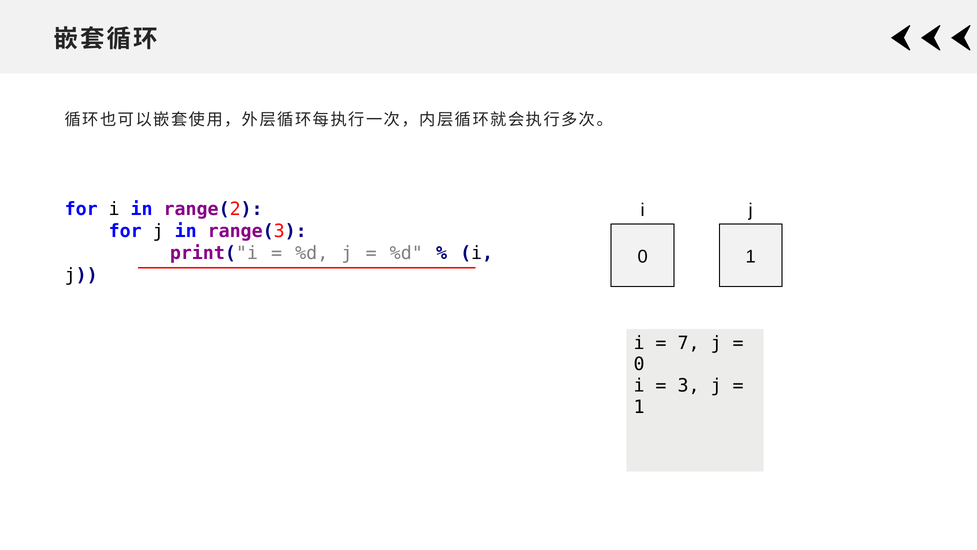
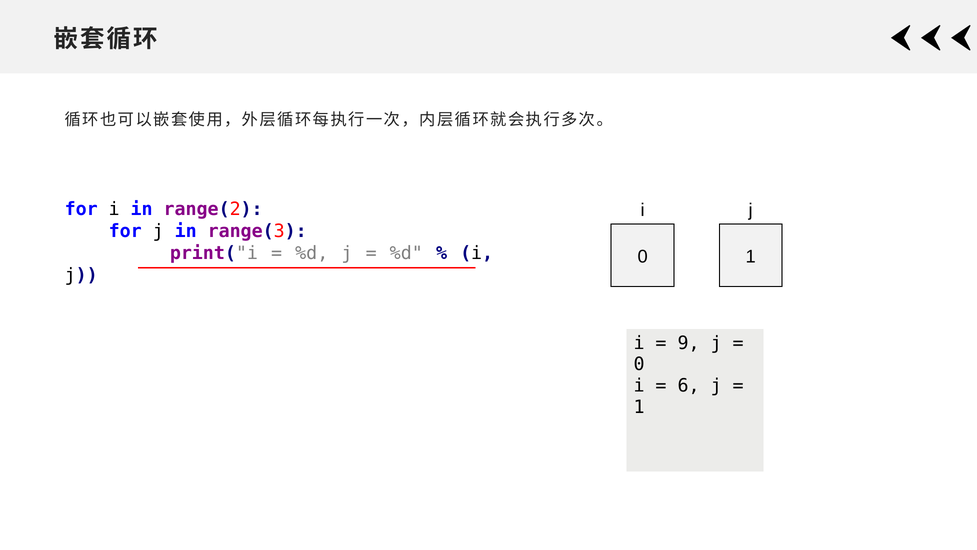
7: 7 -> 9
3: 3 -> 6
